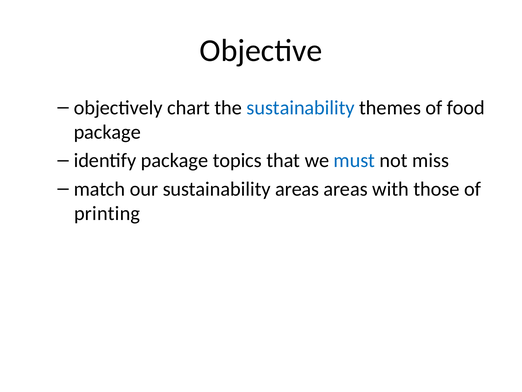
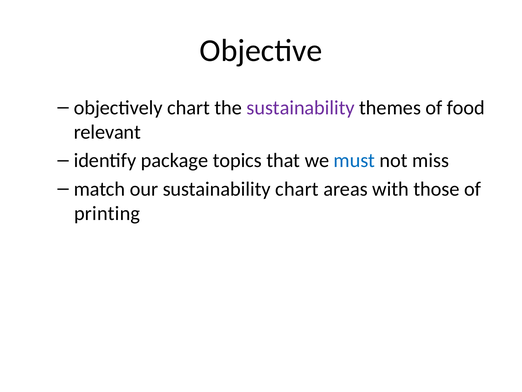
sustainability at (301, 108) colour: blue -> purple
package at (107, 132): package -> relevant
sustainability areas: areas -> chart
